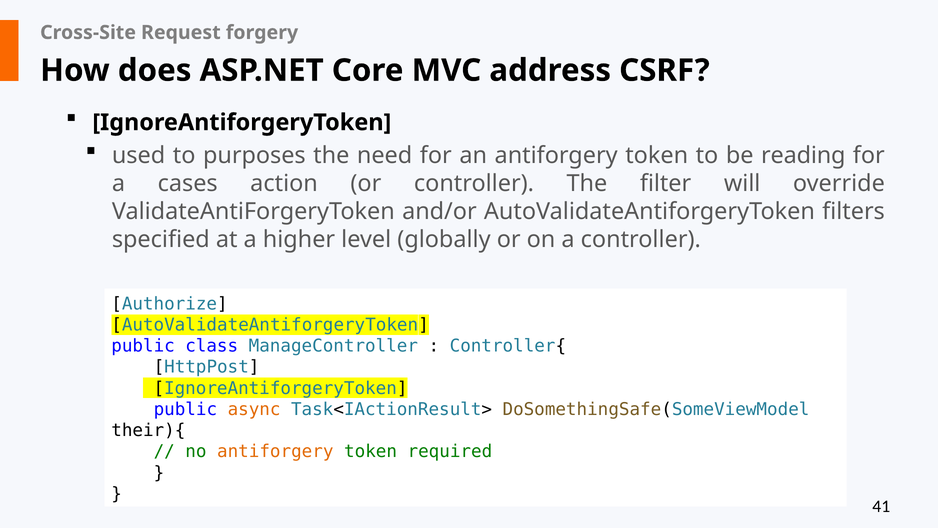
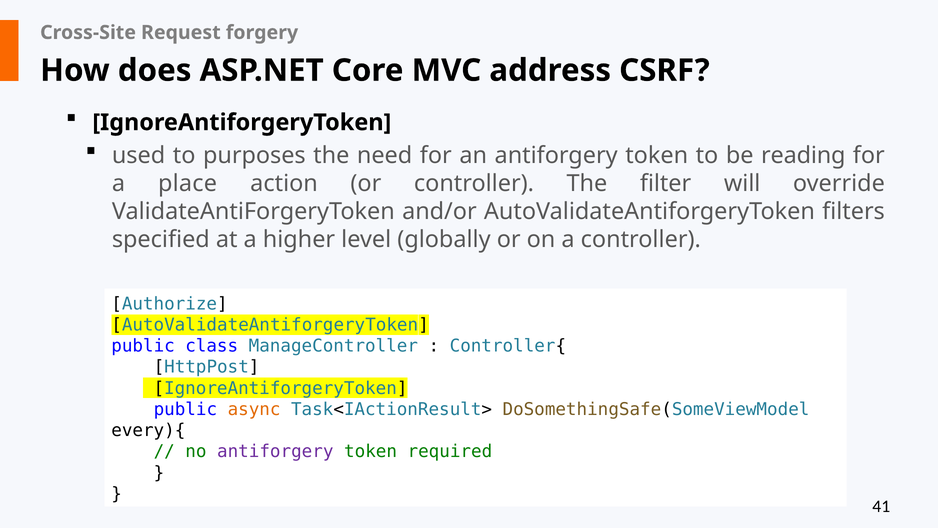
cases: cases -> place
their){: their){ -> every){
antiforgery at (275, 451) colour: orange -> purple
